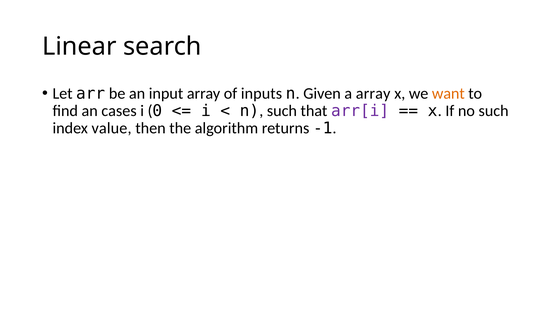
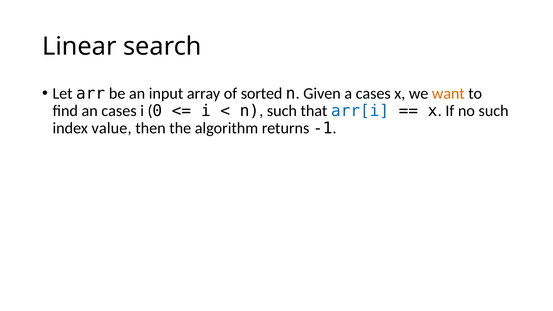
inputs: inputs -> sorted
a array: array -> cases
arr[i colour: purple -> blue
